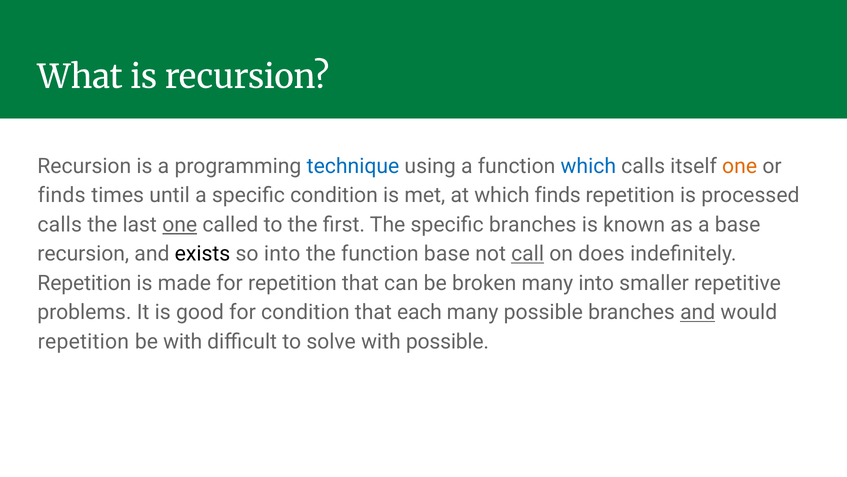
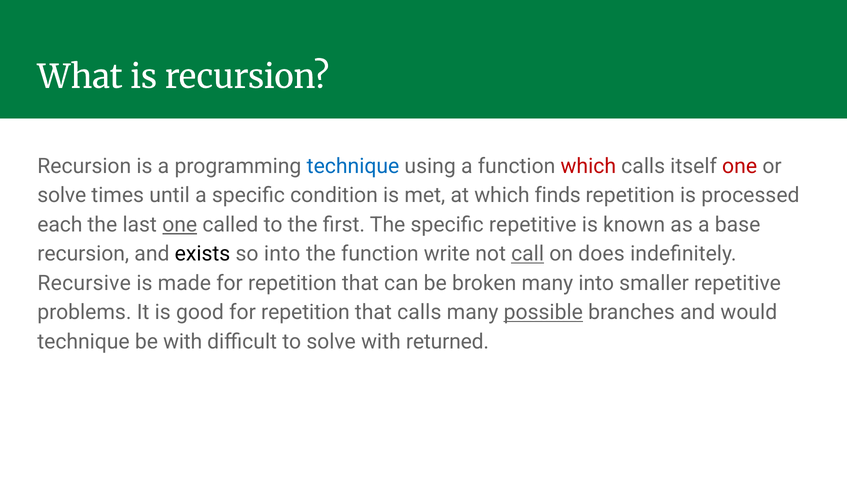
which at (588, 166) colour: blue -> red
one at (740, 166) colour: orange -> red
finds at (62, 195): finds -> solve
calls at (60, 224): calls -> each
specific branches: branches -> repetitive
function base: base -> write
Repetition at (84, 283): Repetition -> Recursive
good for condition: condition -> repetition
that each: each -> calls
possible at (543, 312) underline: none -> present
and at (698, 312) underline: present -> none
repetition at (83, 341): repetition -> technique
with possible: possible -> returned
